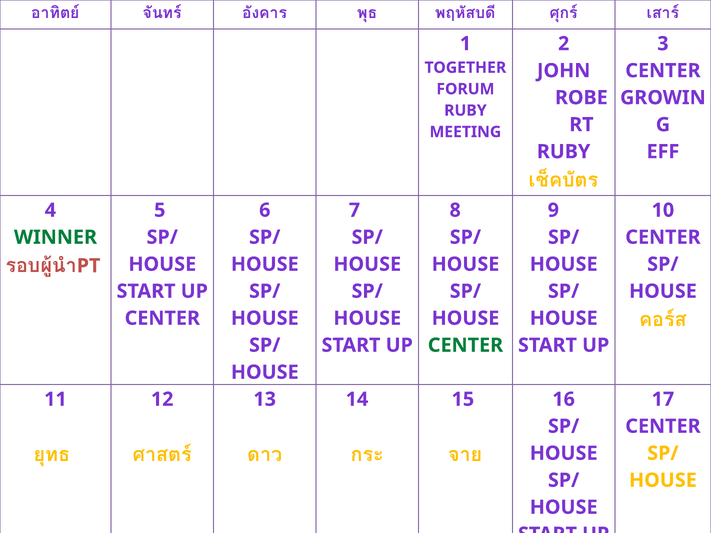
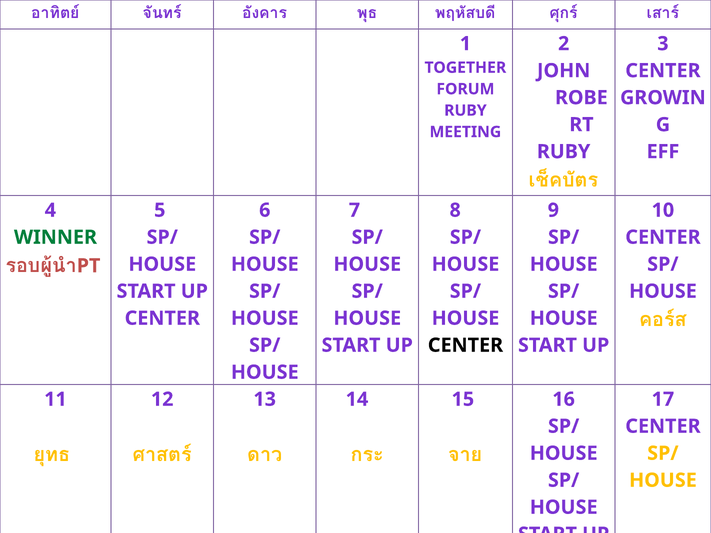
CENTER at (465, 345) colour: green -> black
